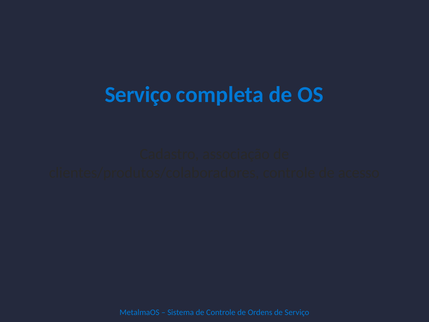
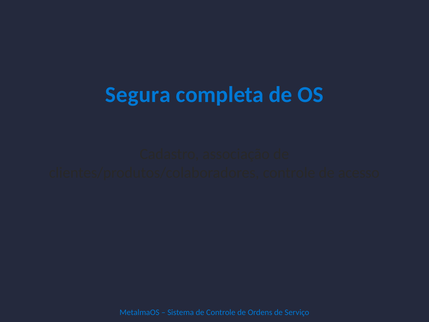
Serviço at (138, 95): Serviço -> Segura
